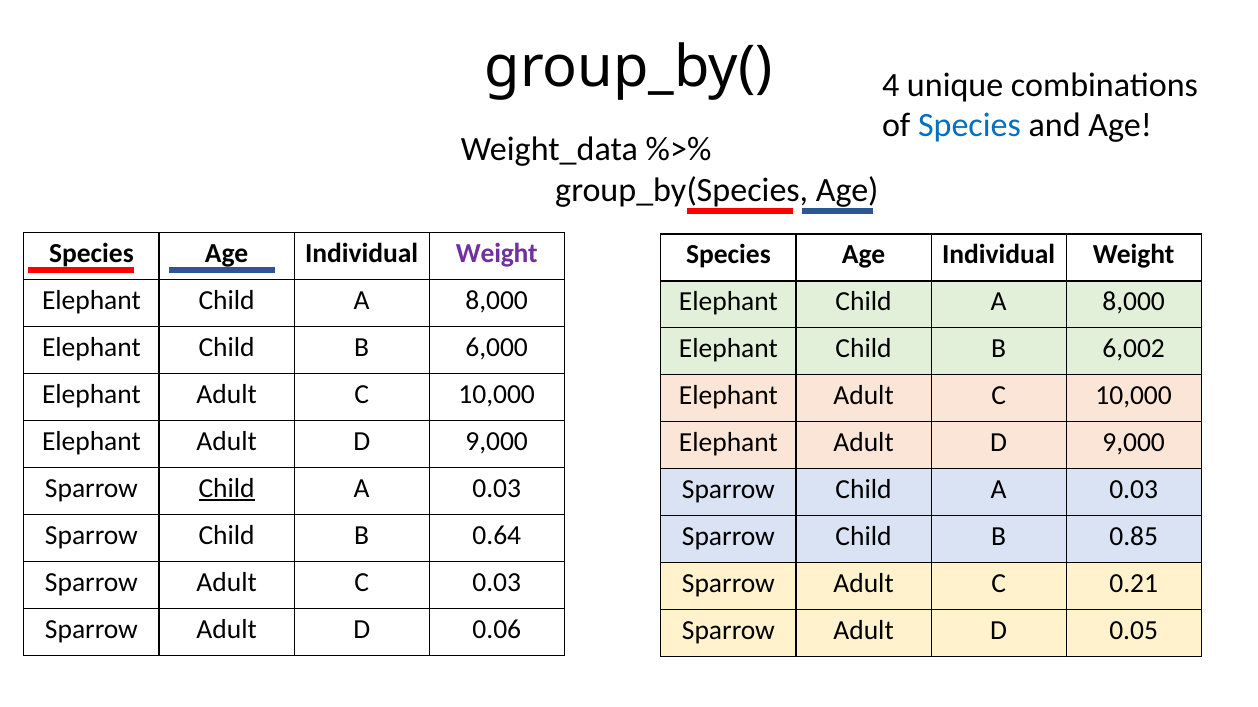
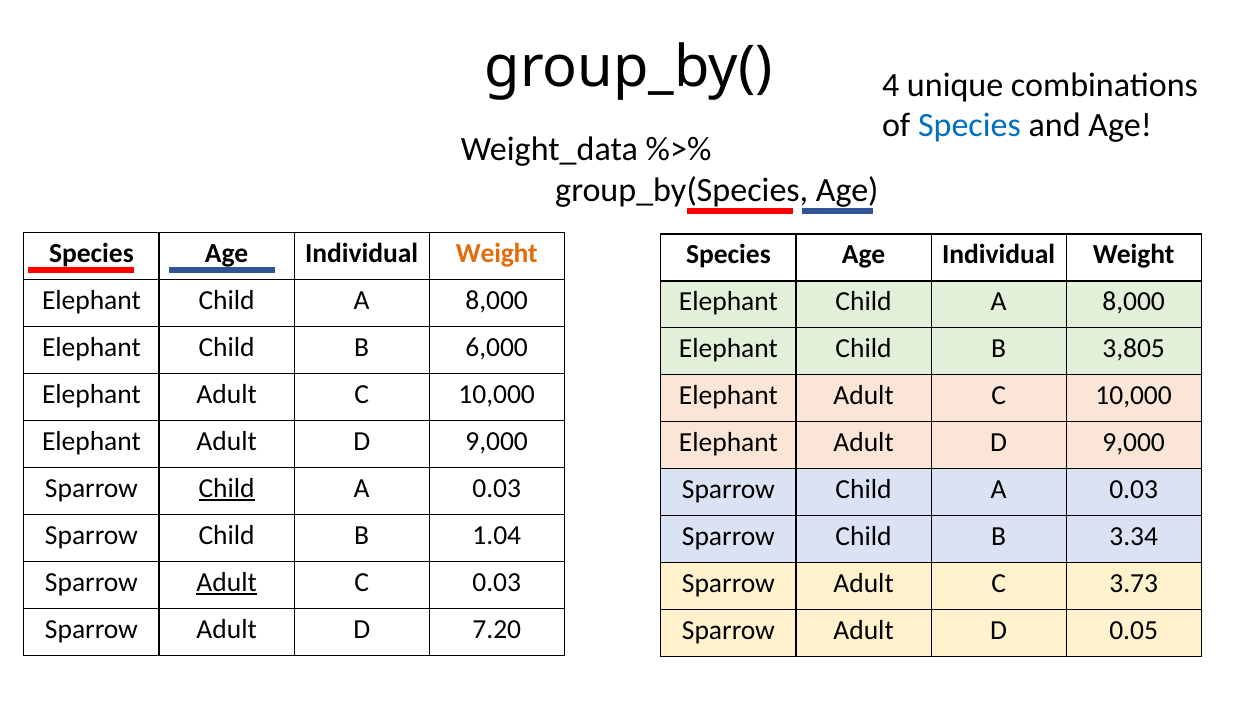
Weight at (497, 254) colour: purple -> orange
6,002: 6,002 -> 3,805
0.64: 0.64 -> 1.04
0.85: 0.85 -> 3.34
Adult at (227, 583) underline: none -> present
0.21: 0.21 -> 3.73
0.06: 0.06 -> 7.20
